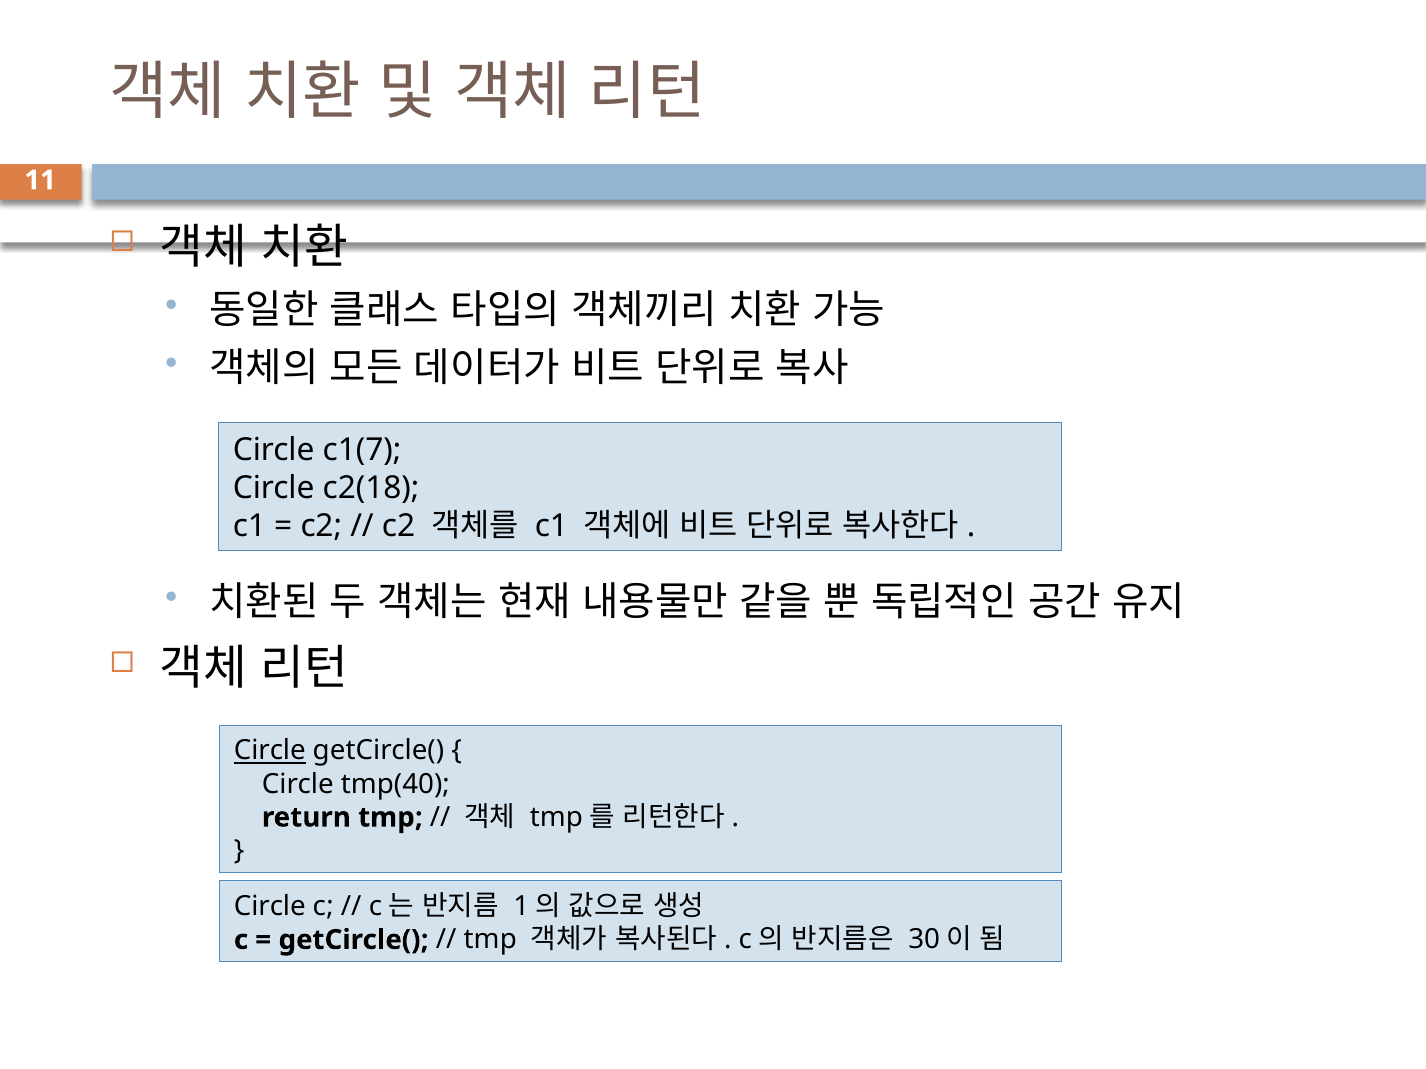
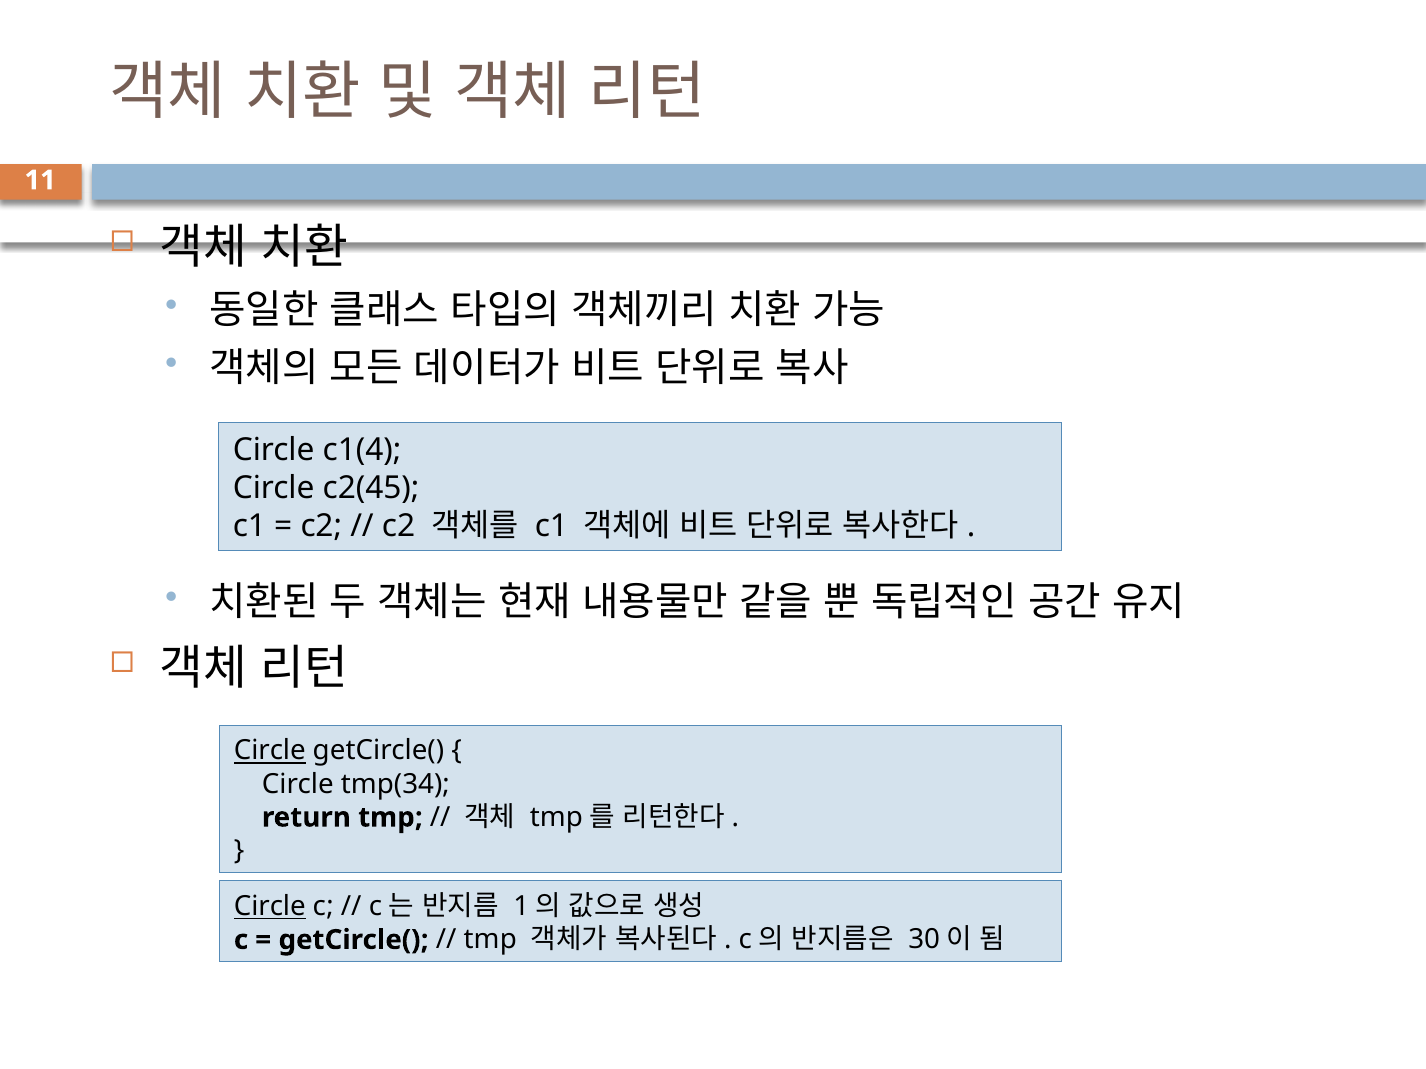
c1(7: c1(7 -> c1(4
c2(18: c2(18 -> c2(45
tmp(40: tmp(40 -> tmp(34
Circle at (270, 907) underline: none -> present
